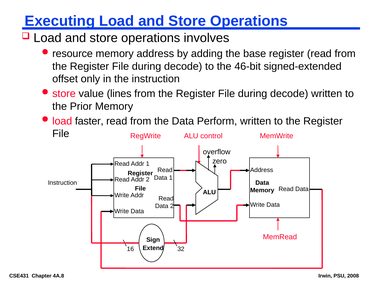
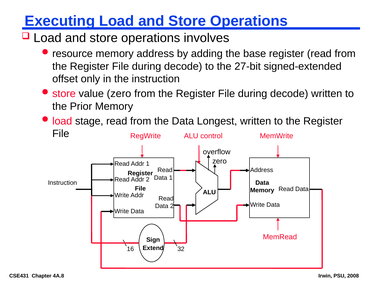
46-bit: 46-bit -> 27-bit
value lines: lines -> zero
faster: faster -> stage
Perform: Perform -> Longest
